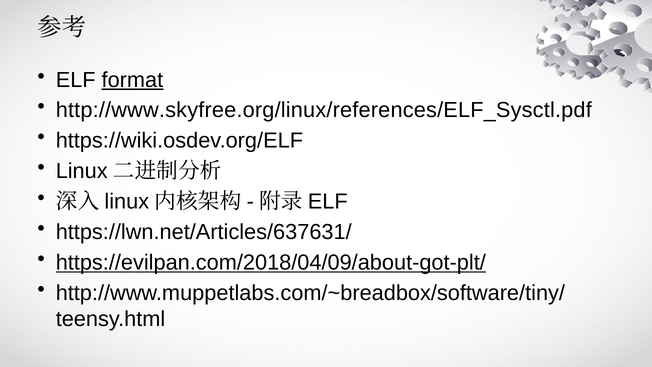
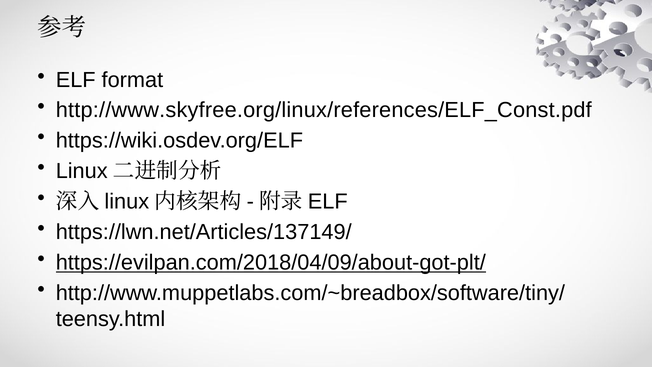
format underline: present -> none
http://www.skyfree.org/linux/references/ELF_Sysctl.pdf: http://www.skyfree.org/linux/references/ELF_Sysctl.pdf -> http://www.skyfree.org/linux/references/ELF_Const.pdf
https://lwn.net/Articles/637631/: https://lwn.net/Articles/637631/ -> https://lwn.net/Articles/137149/
